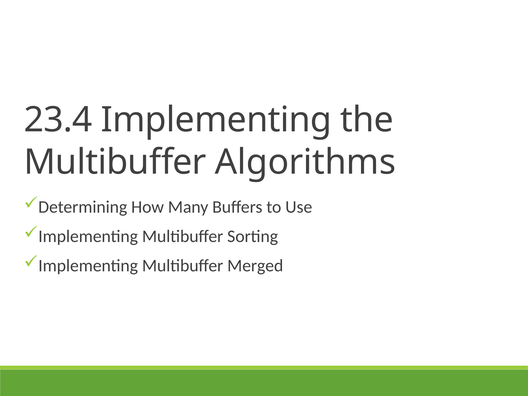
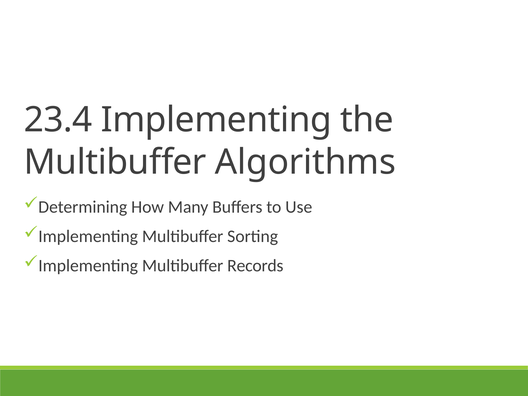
Merged: Merged -> Records
